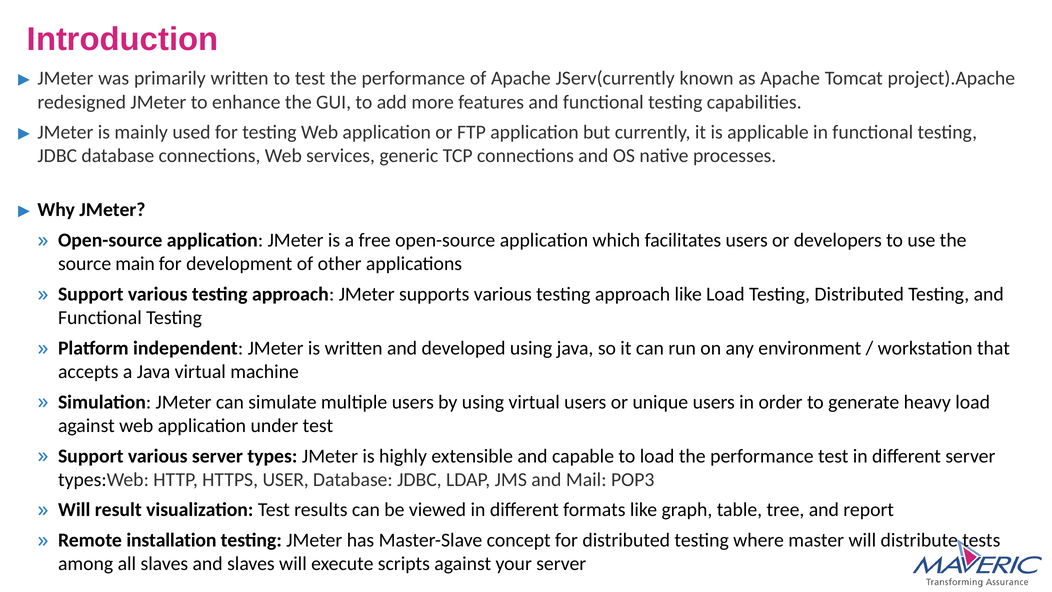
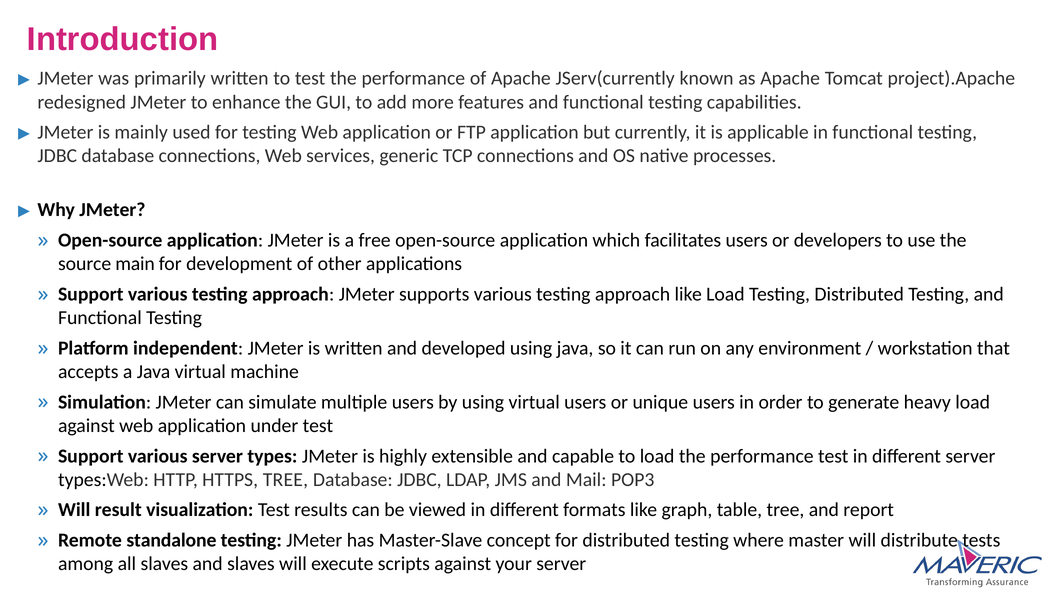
HTTPS USER: USER -> TREE
installation: installation -> standalone
